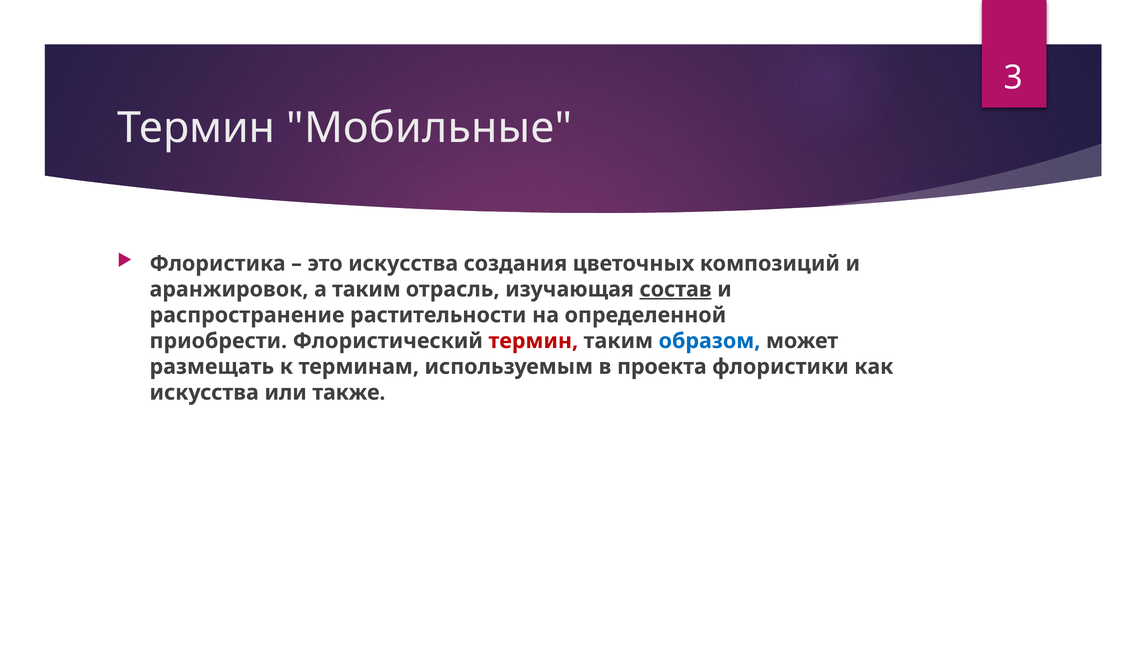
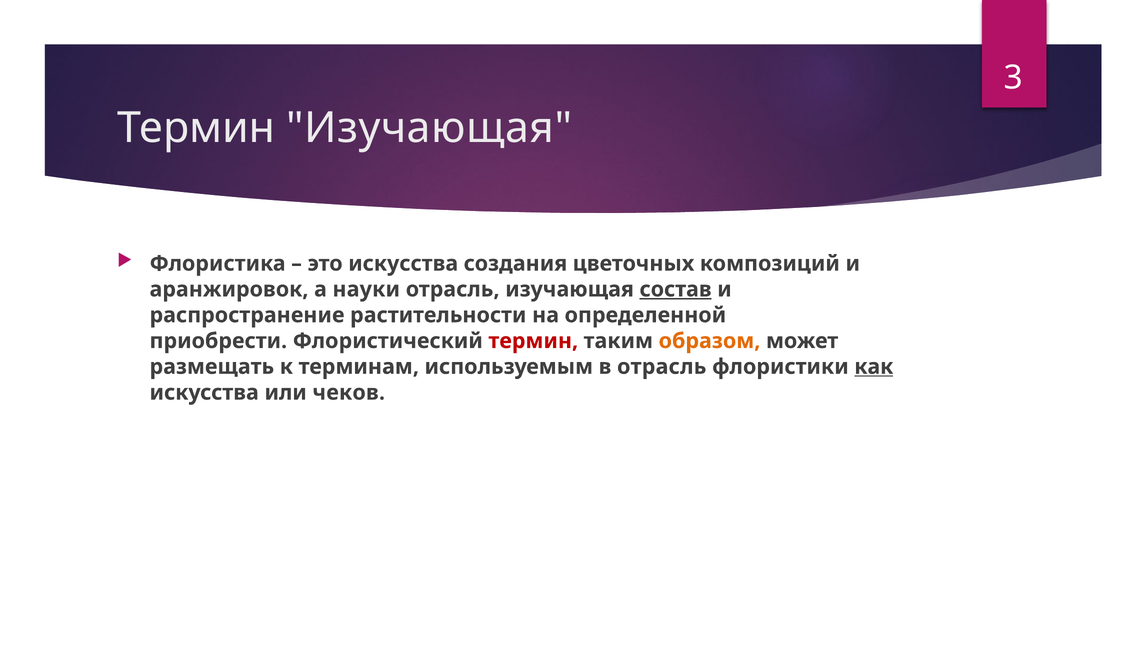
Термин Мобильные: Мобильные -> Изучающая
а таким: таким -> науки
образом colour: blue -> orange
в проекта: проекта -> отрасль
как underline: none -> present
также: также -> чеков
